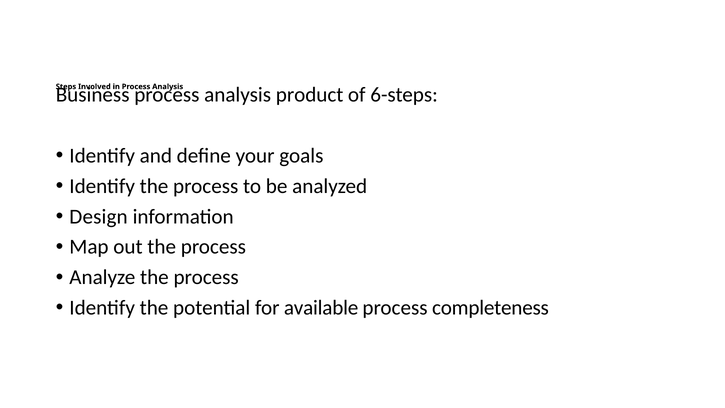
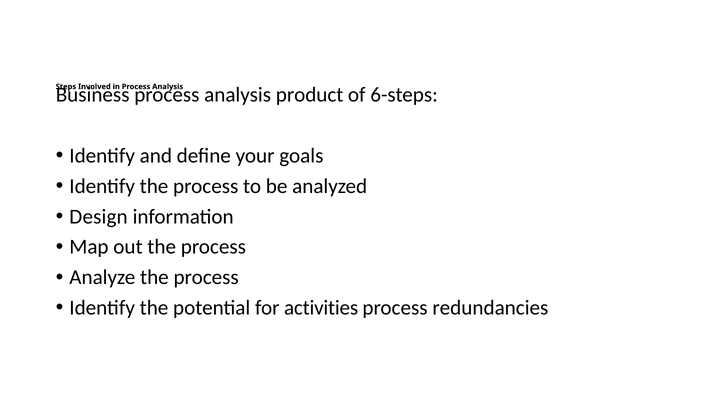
available: available -> activities
completeness: completeness -> redundancies
